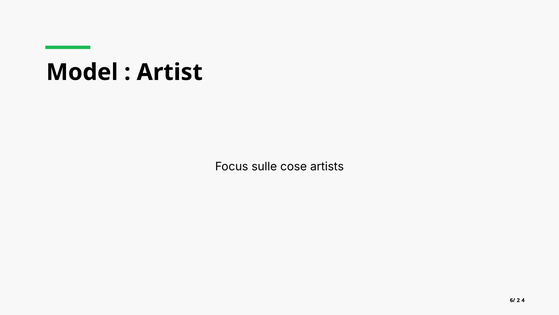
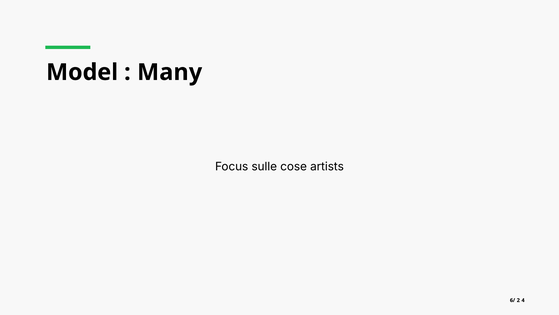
Artist: Artist -> Many
